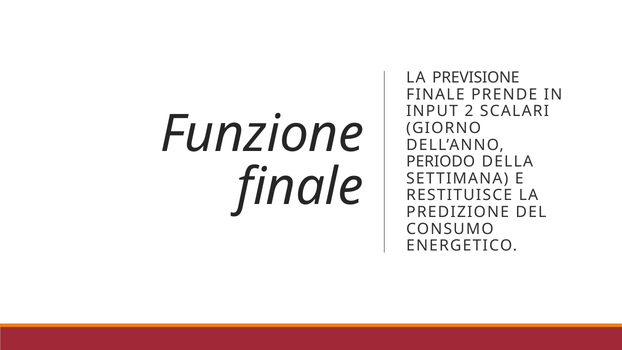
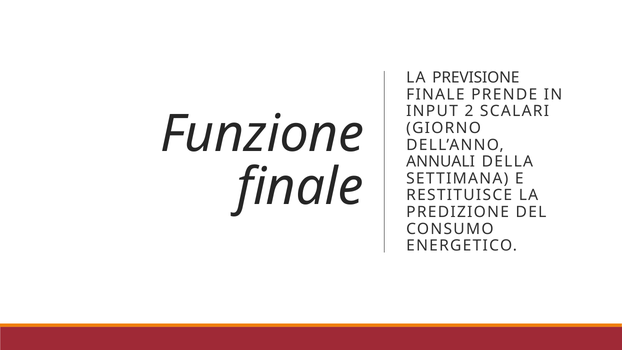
PERIODO: PERIODO -> ANNUALI
